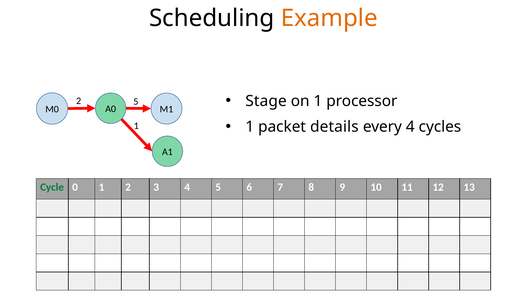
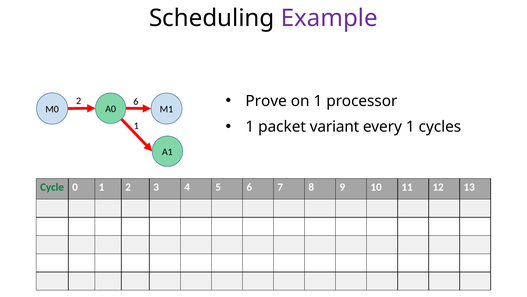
Example colour: orange -> purple
Stage: Stage -> Prove
2 5: 5 -> 6
details: details -> variant
every 4: 4 -> 1
